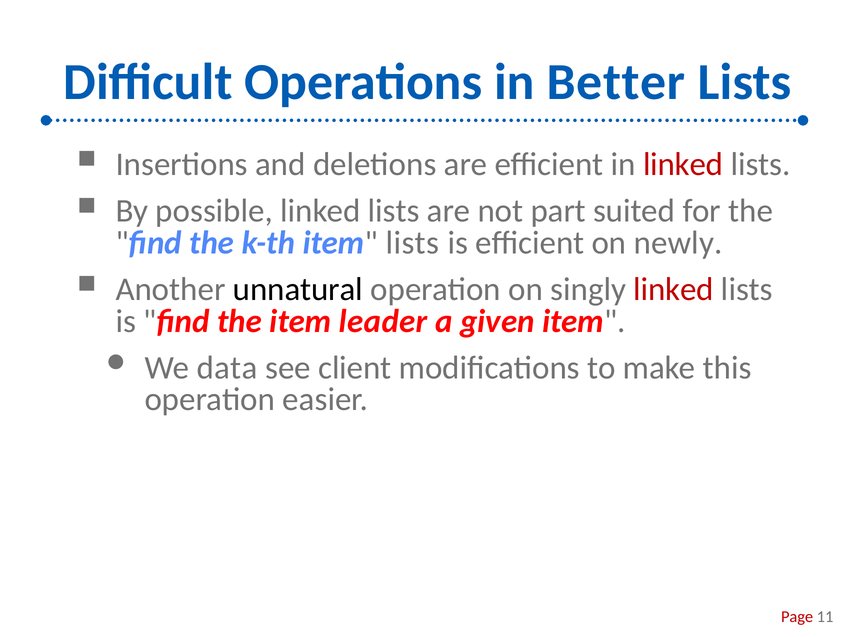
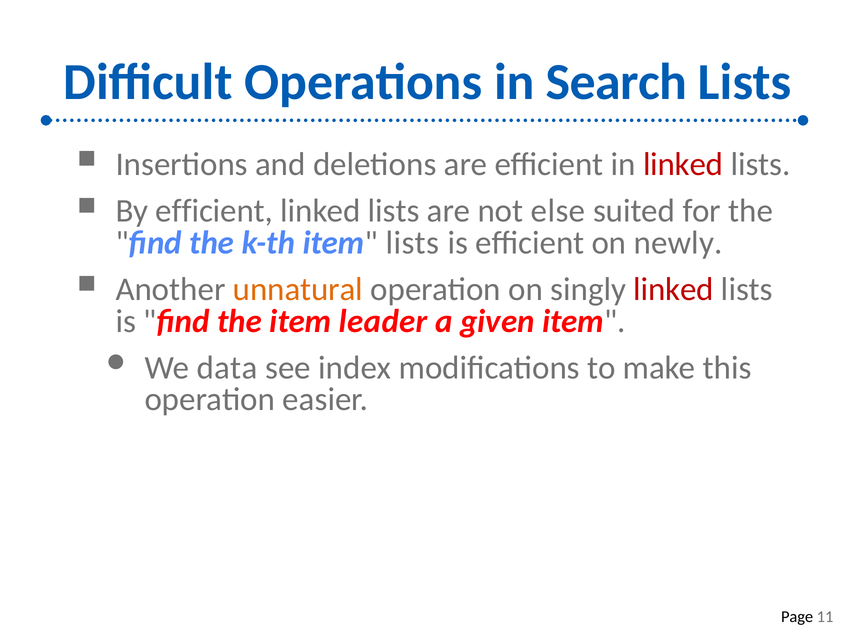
Better: Better -> Search
By possible: possible -> efficient
part: part -> else
unnatural colour: black -> orange
client: client -> index
Page colour: red -> black
